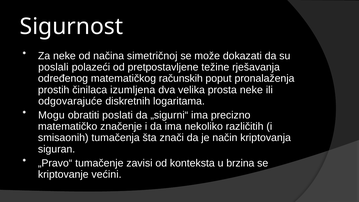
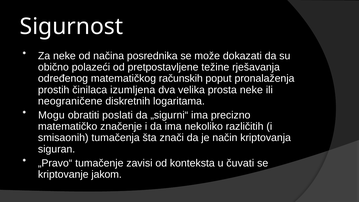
simetričnoj: simetričnoj -> posrednika
poslali: poslali -> obično
odgovarajuće: odgovarajuće -> neograničene
brzina: brzina -> čuvati
većini: većini -> jakom
